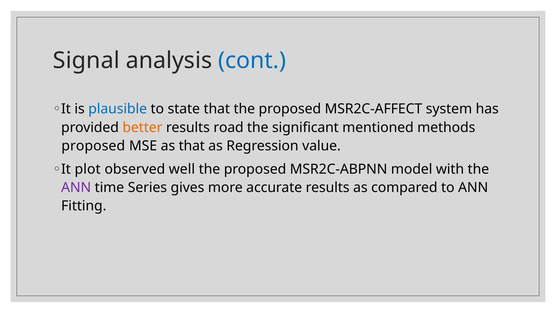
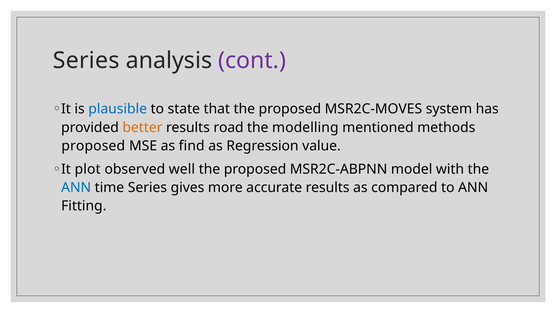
Signal at (86, 60): Signal -> Series
cont colour: blue -> purple
MSR2C-AFFECT: MSR2C-AFFECT -> MSR2C-MOVES
significant: significant -> modelling
as that: that -> find
ANN at (76, 188) colour: purple -> blue
